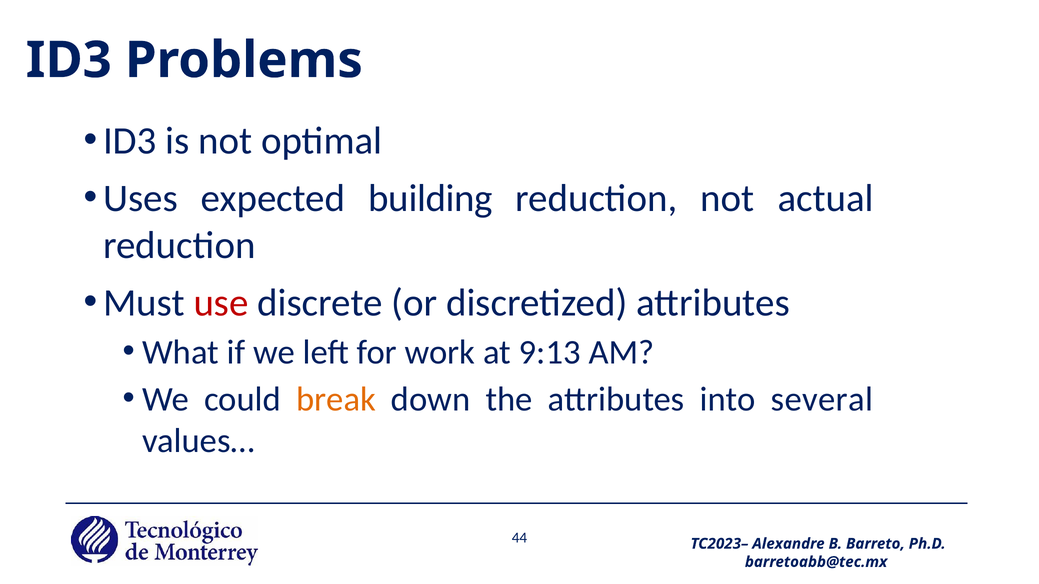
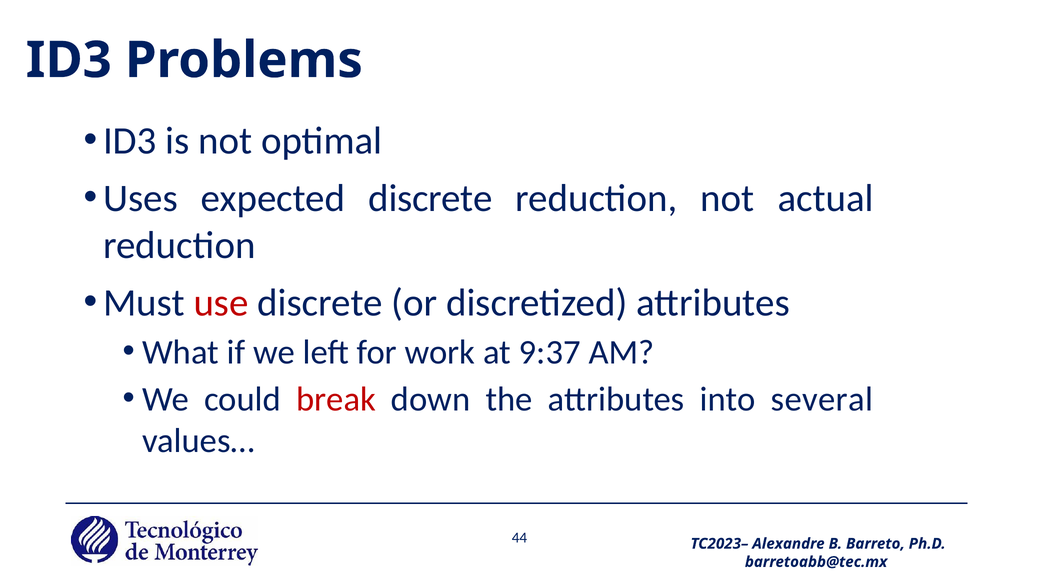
expected building: building -> discrete
9:13: 9:13 -> 9:37
break colour: orange -> red
